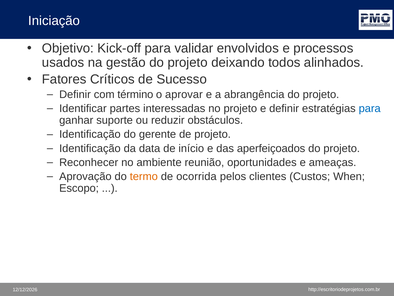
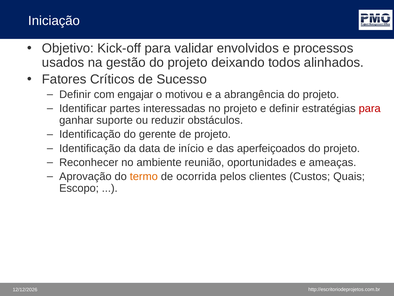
término: término -> engajar
aprovar: aprovar -> motivou
para at (370, 108) colour: blue -> red
When: When -> Quais
